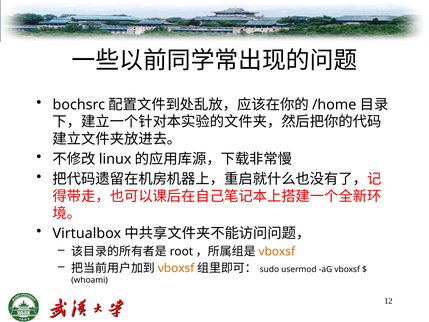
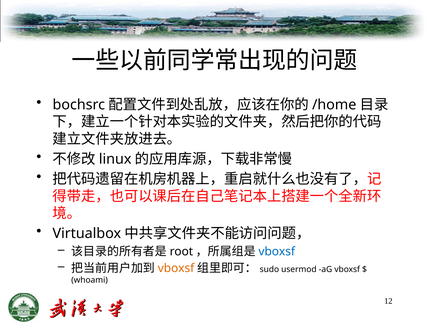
vboxsf at (277, 251) colour: orange -> blue
